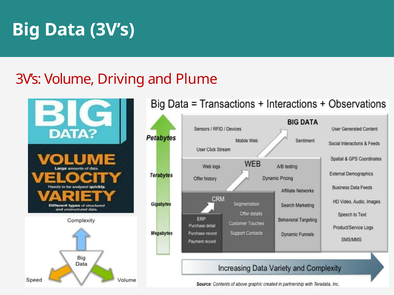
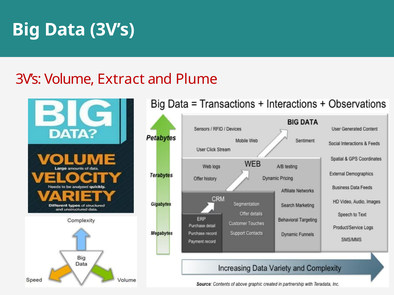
Driving: Driving -> Extract
